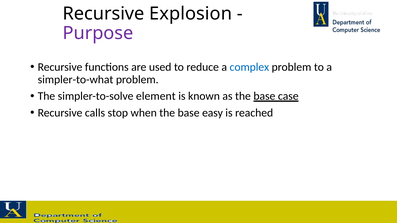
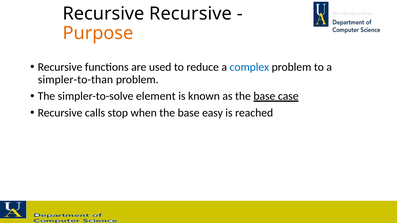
Recursive Explosion: Explosion -> Recursive
Purpose colour: purple -> orange
simpler-to-what: simpler-to-what -> simpler-to-than
